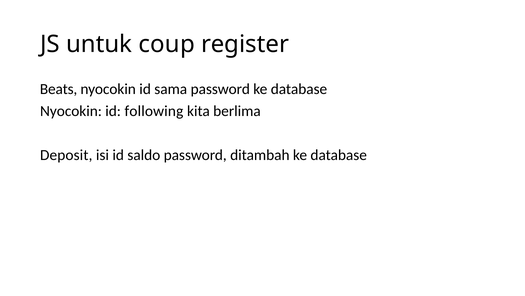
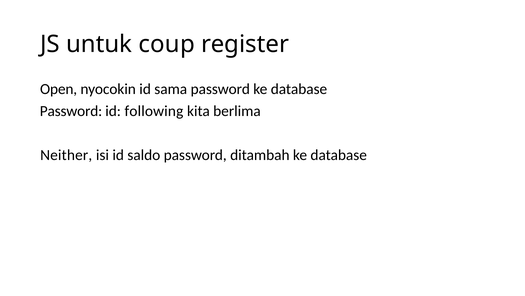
Beats: Beats -> Open
Nyocokin at (71, 111): Nyocokin -> Password
Deposit: Deposit -> Neither
